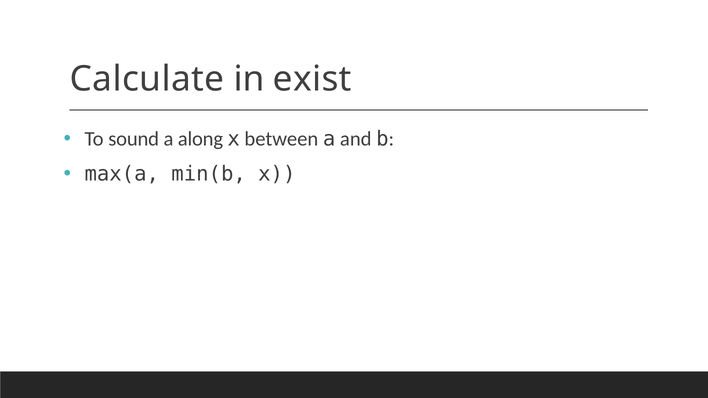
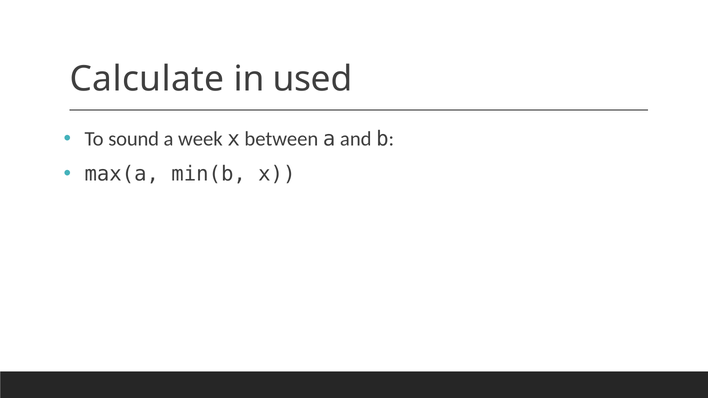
exist: exist -> used
along: along -> week
